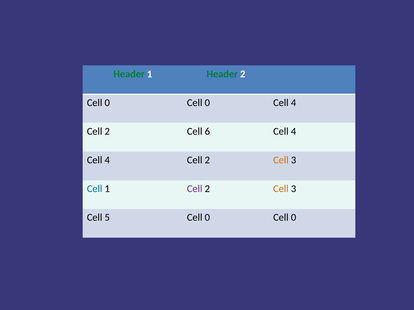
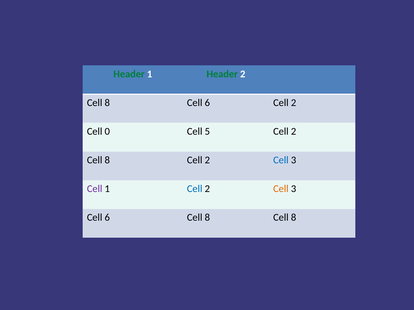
0 at (107, 103): 0 -> 8
0 at (207, 103): 0 -> 6
4 at (294, 103): 4 -> 2
2 at (107, 132): 2 -> 0
6: 6 -> 5
4 at (294, 132): 4 -> 2
4 at (107, 160): 4 -> 8
Cell at (281, 160) colour: orange -> blue
Cell at (95, 189) colour: blue -> purple
Cell at (195, 189) colour: purple -> blue
5 at (107, 218): 5 -> 6
0 at (207, 218): 0 -> 8
0 at (294, 218): 0 -> 8
